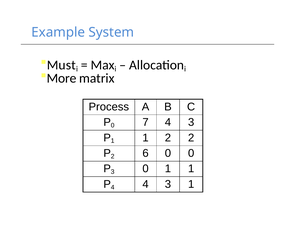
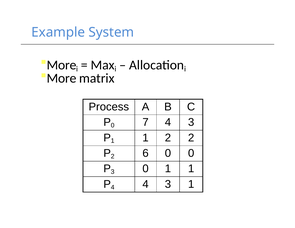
Must at (61, 65): Must -> More
